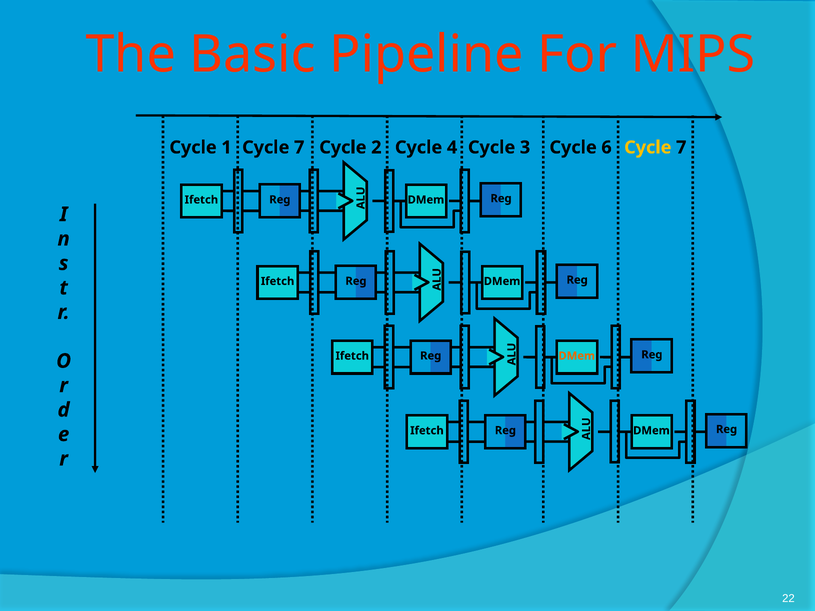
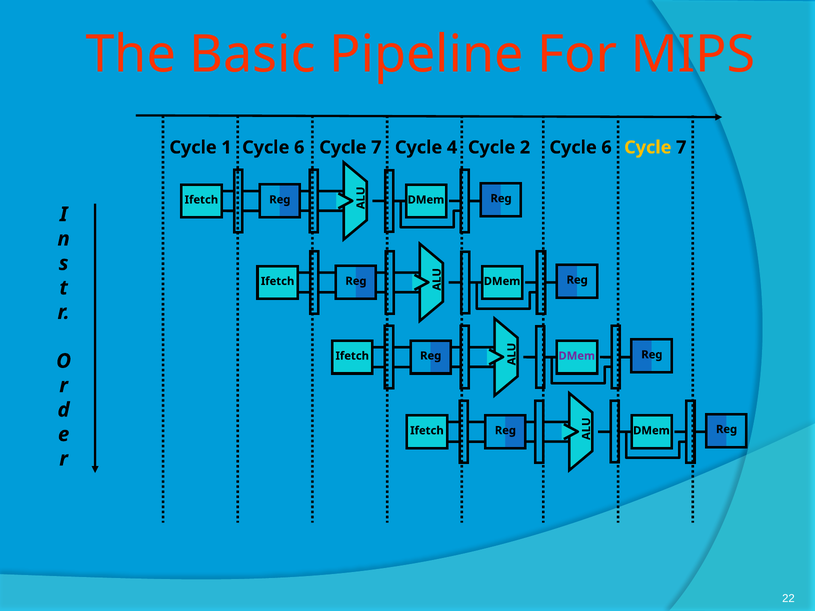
1 Cycle 7: 7 -> 6
2 at (376, 147): 2 -> 7
3: 3 -> 2
DMem at (577, 356) colour: orange -> purple
